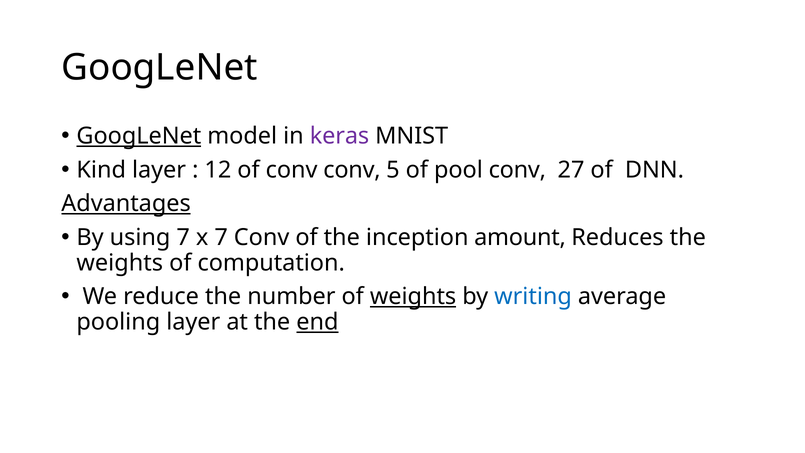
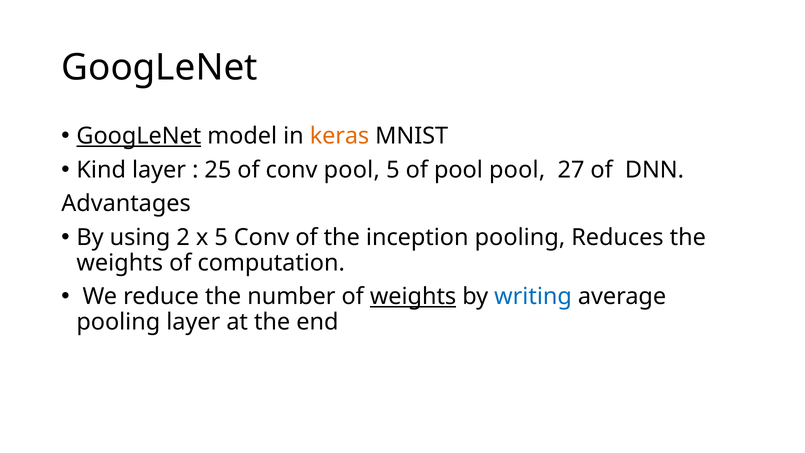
keras colour: purple -> orange
12: 12 -> 25
conv conv: conv -> pool
pool conv: conv -> pool
Advantages underline: present -> none
using 7: 7 -> 2
x 7: 7 -> 5
inception amount: amount -> pooling
end underline: present -> none
